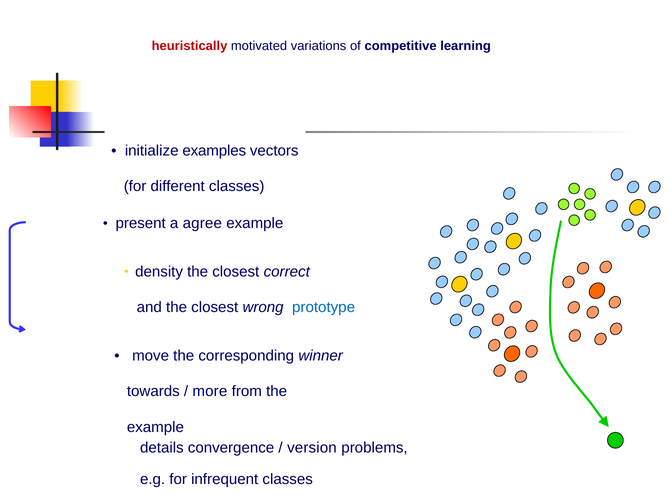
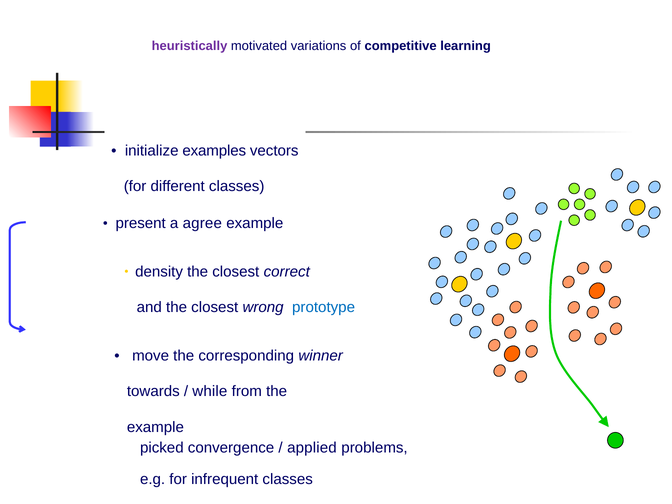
heuristically colour: red -> purple
more: more -> while
details: details -> picked
version: version -> applied
